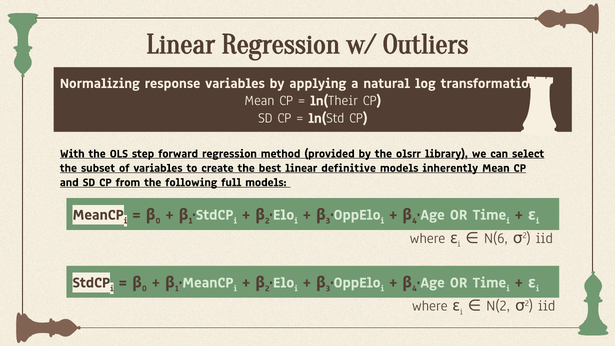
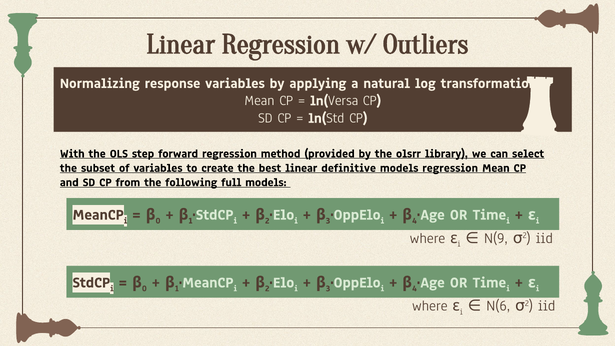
Their: Their -> Versa
models inherently: inherently -> regression
N(6: N(6 -> N(9
N(2: N(2 -> N(6
